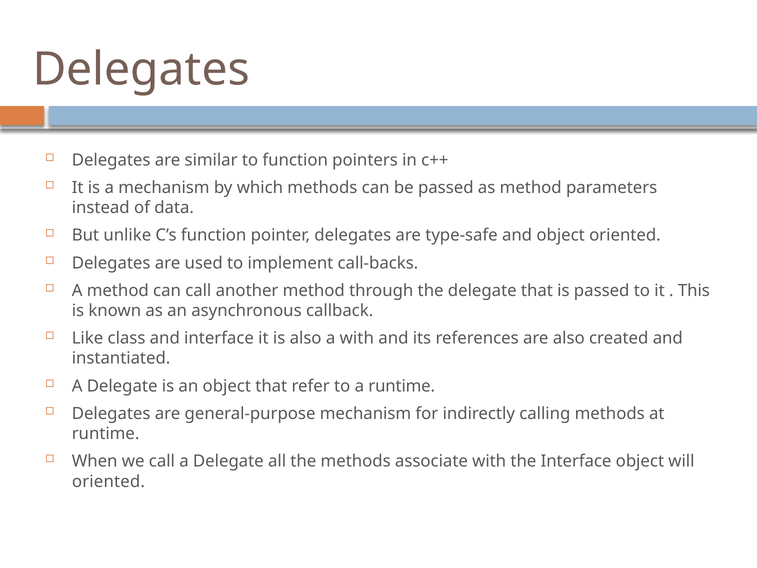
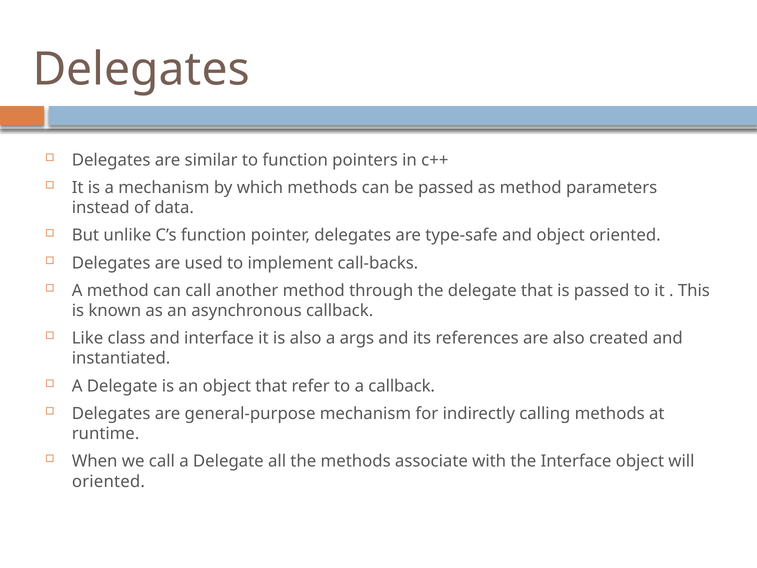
a with: with -> args
a runtime: runtime -> callback
